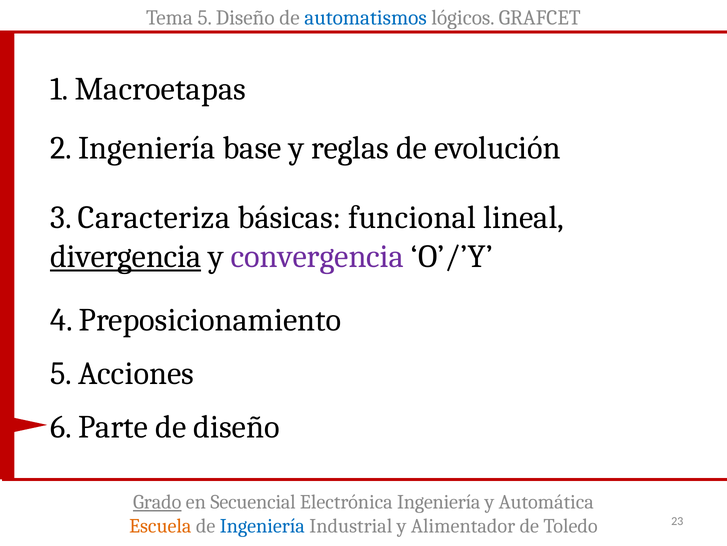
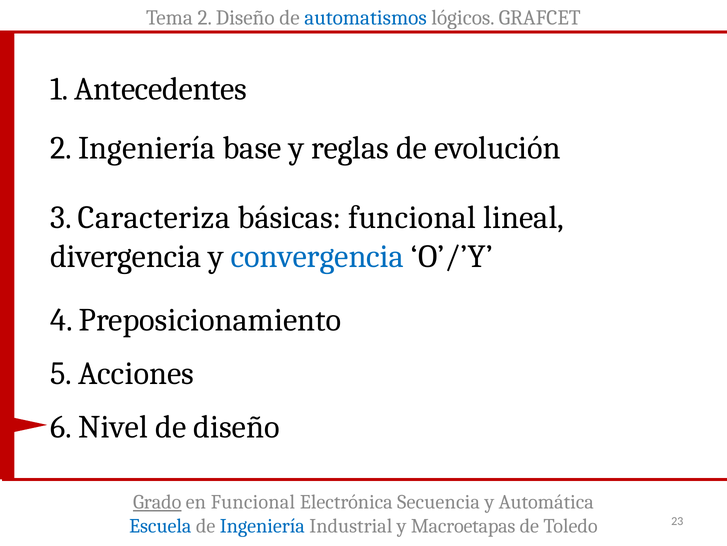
Tema 5: 5 -> 2
Macroetapas: Macroetapas -> Antecedentes
divergencia underline: present -> none
convergencia colour: purple -> blue
Parte: Parte -> Nivel
en Secuencial: Secuencial -> Funcional
Electrónica Ingeniería: Ingeniería -> Secuencia
Escuela colour: orange -> blue
Alimentador: Alimentador -> Macroetapas
